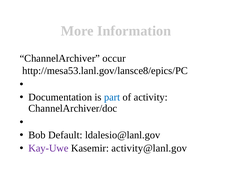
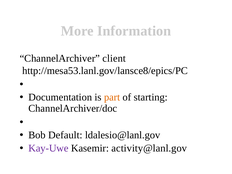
occur: occur -> client
part colour: blue -> orange
activity: activity -> starting
